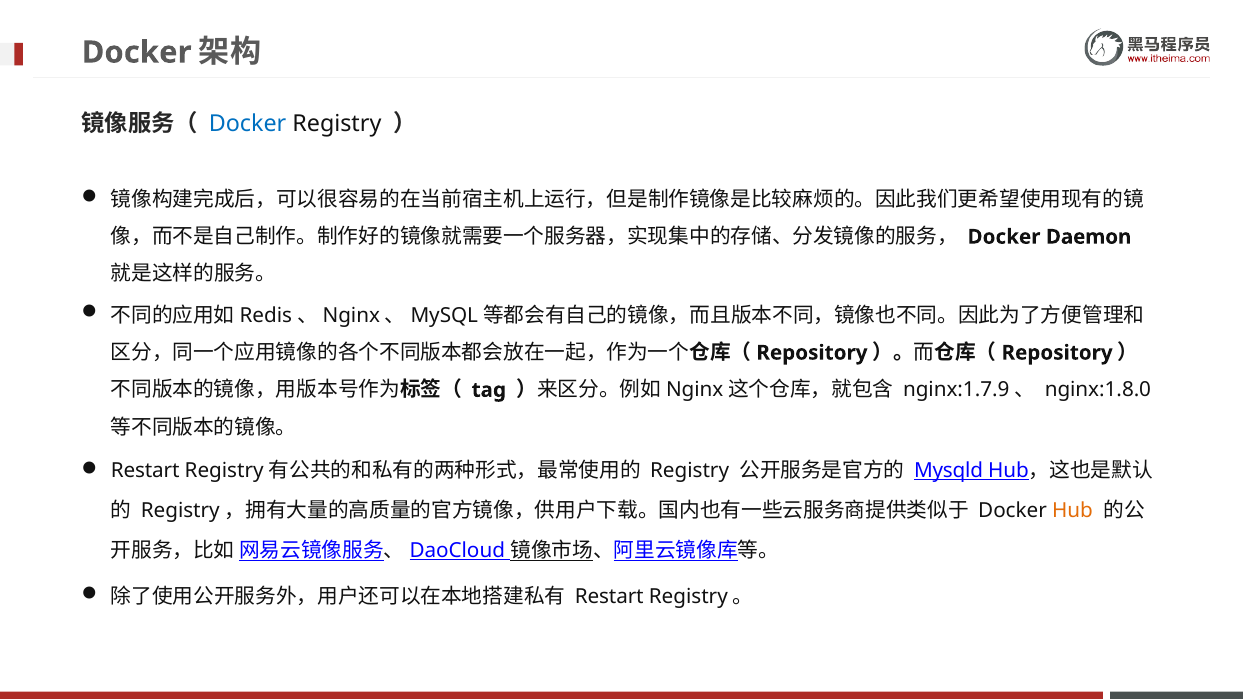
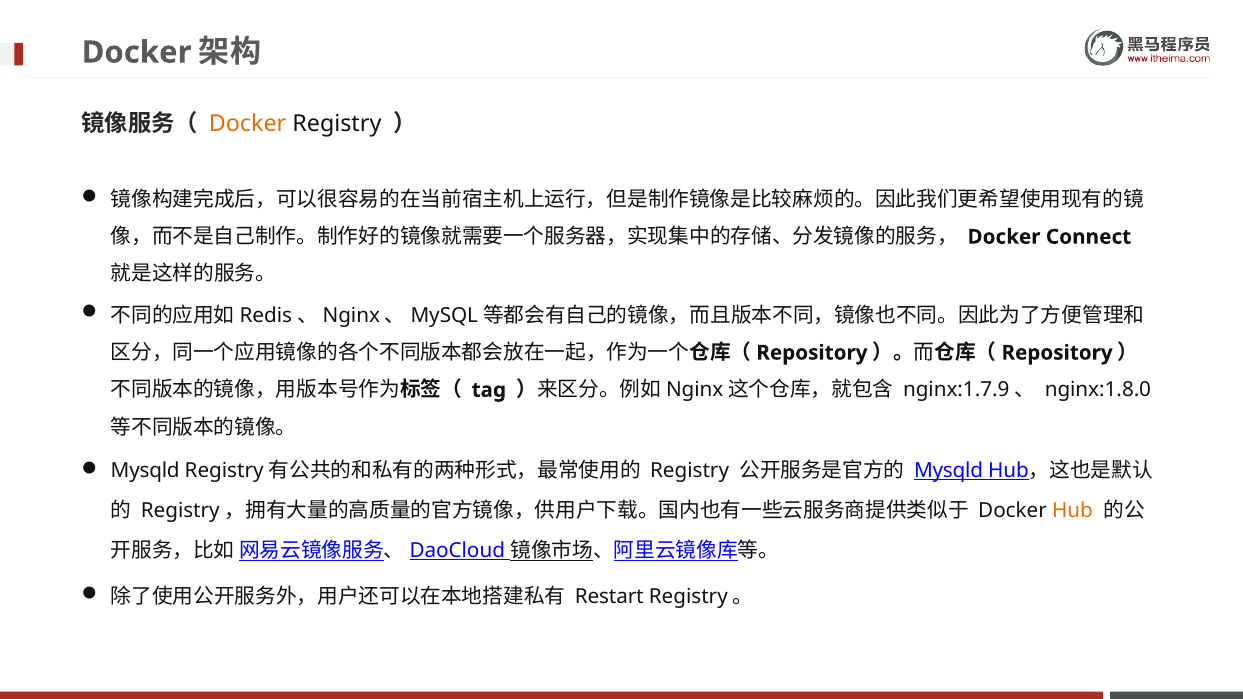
Docker at (248, 124) colour: blue -> orange
Daemon: Daemon -> Connect
Restart at (145, 470): Restart -> Mysqld
